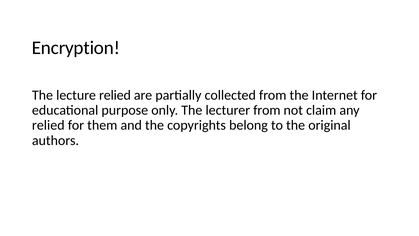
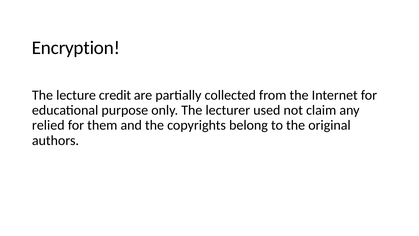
lecture relied: relied -> credit
lecturer from: from -> used
